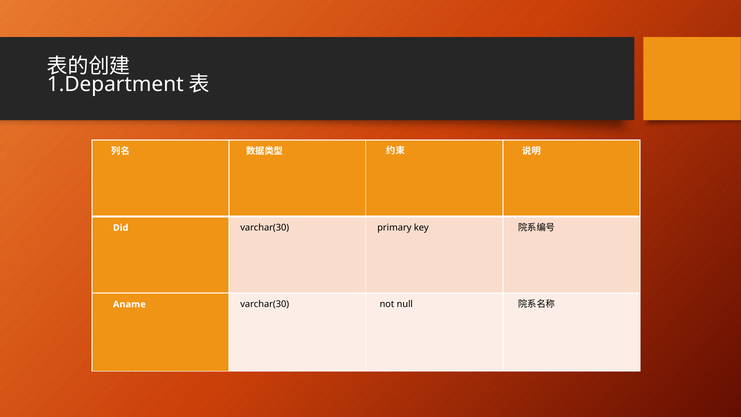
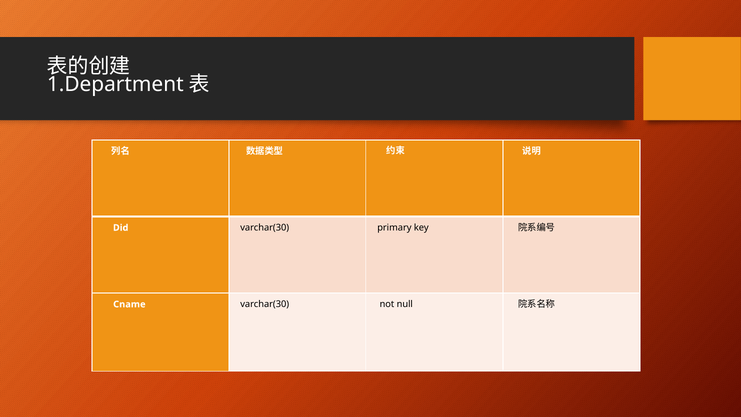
Aname: Aname -> Cname
